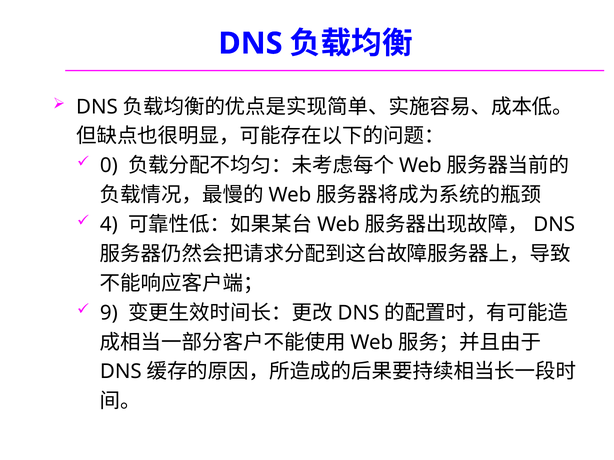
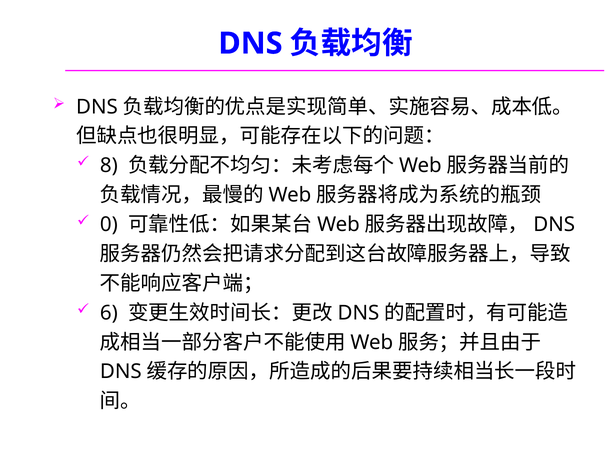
0: 0 -> 8
4: 4 -> 0
9: 9 -> 6
